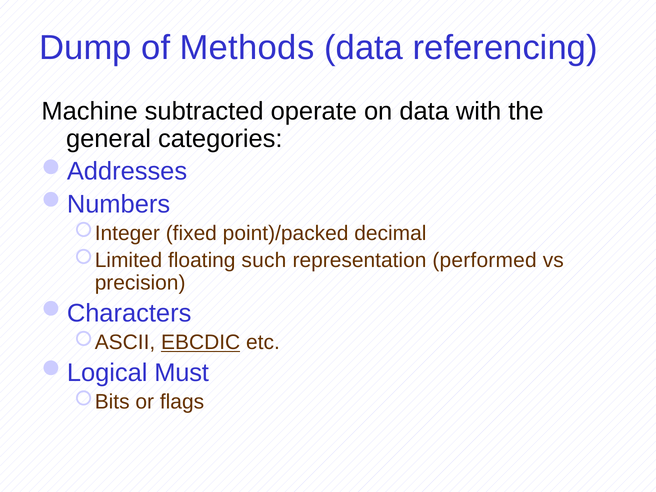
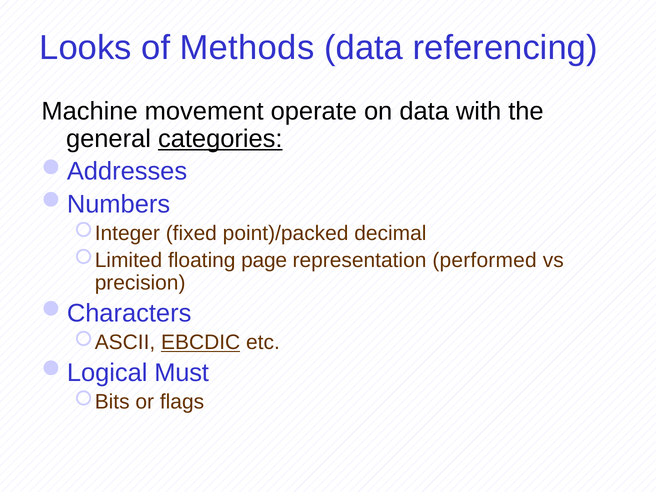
Dump: Dump -> Looks
subtracted: subtracted -> movement
categories underline: none -> present
such: such -> page
